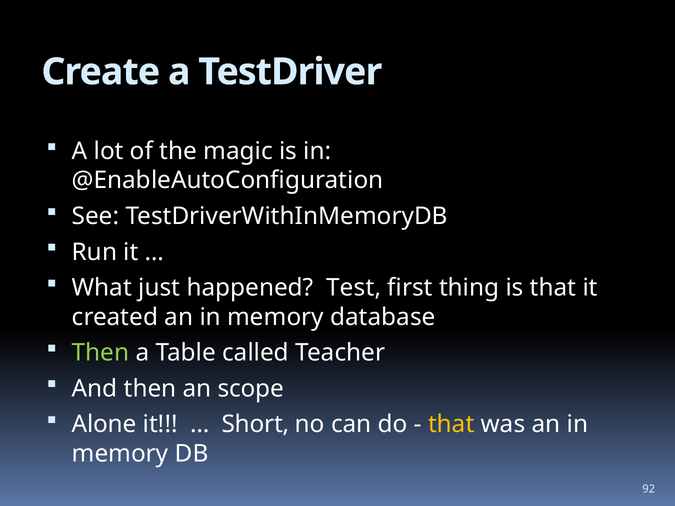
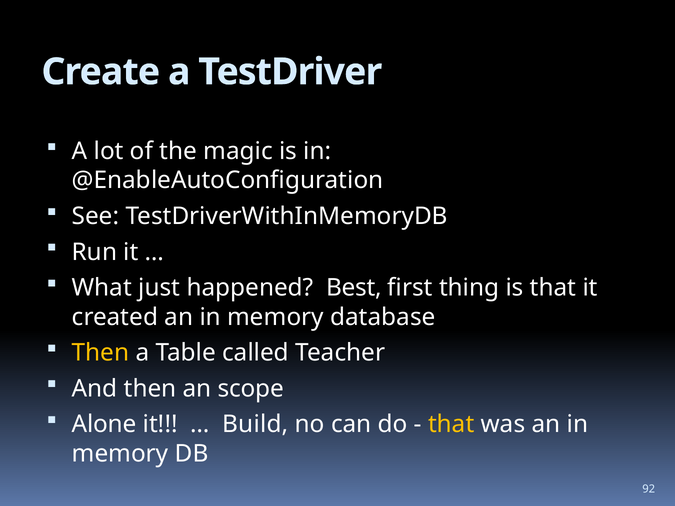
Test: Test -> Best
Then at (101, 353) colour: light green -> yellow
Short: Short -> Build
